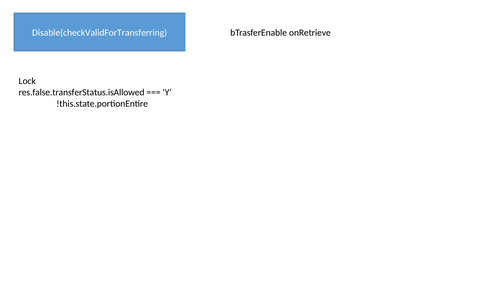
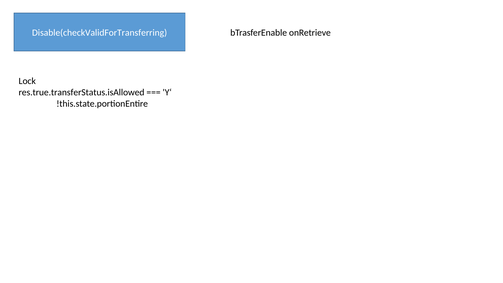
res.false.transferStatus.isAllowed: res.false.transferStatus.isAllowed -> res.true.transferStatus.isAllowed
